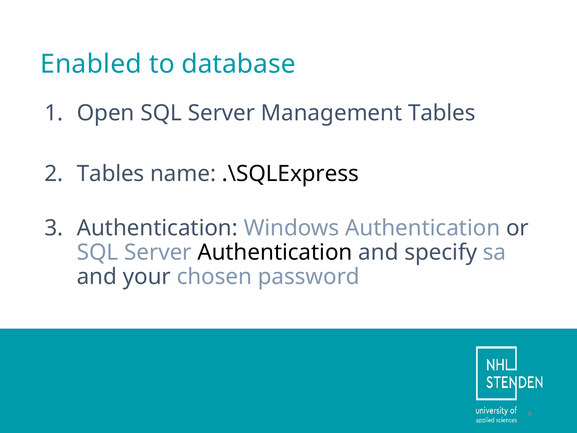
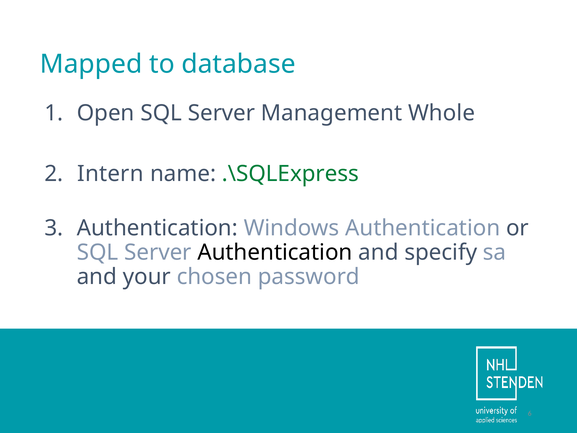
Enabled: Enabled -> Mapped
Management Tables: Tables -> Whole
Tables at (111, 174): Tables -> Intern
.\SQLExpress colour: black -> green
